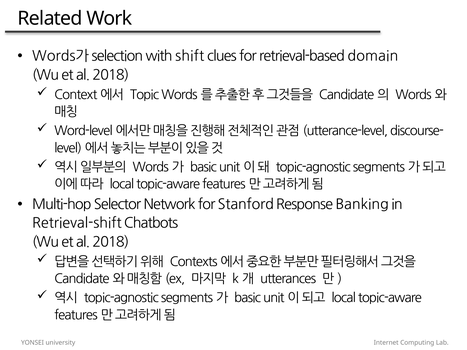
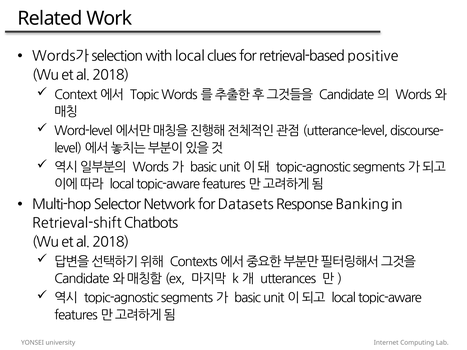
with shift: shift -> local
domain: domain -> positive
Stanford: Stanford -> Datasets
